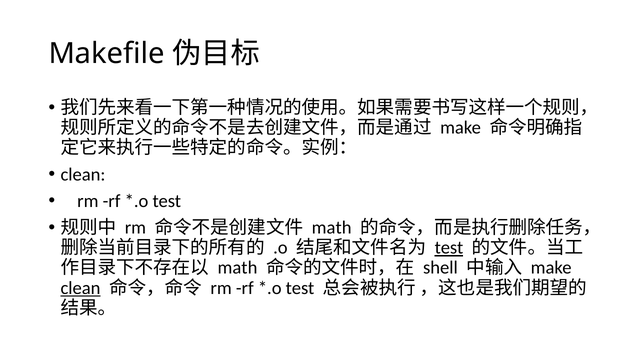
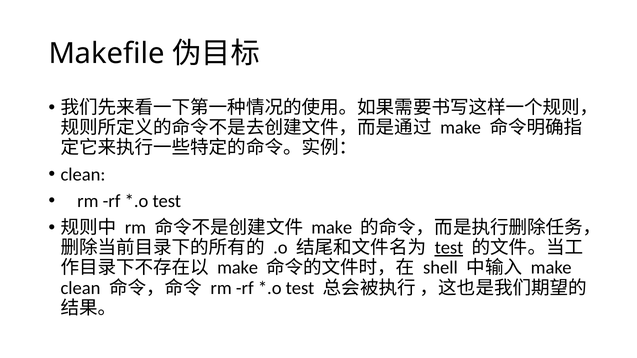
math at (332, 228): math -> make
math at (237, 268): math -> make
clean at (80, 288) underline: present -> none
